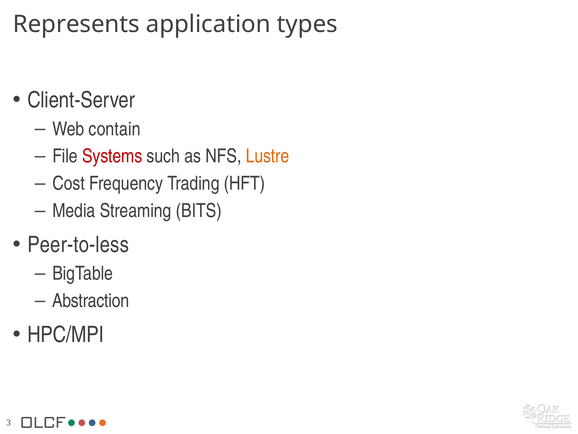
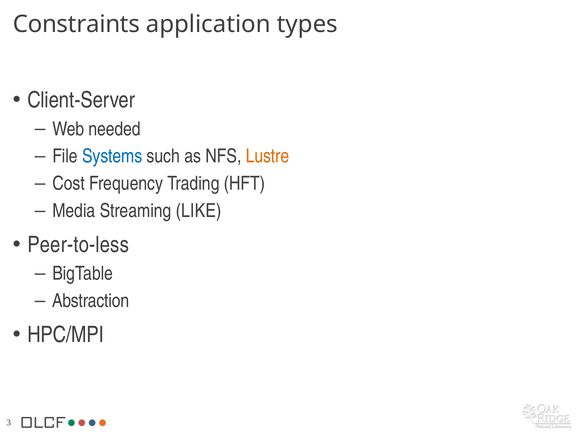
Represents: Represents -> Constraints
contain: contain -> needed
Systems colour: red -> blue
BITS: BITS -> LIKE
